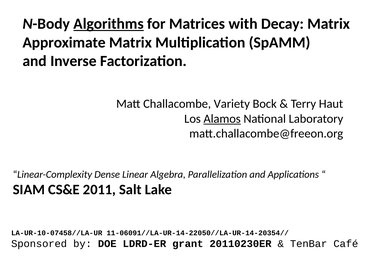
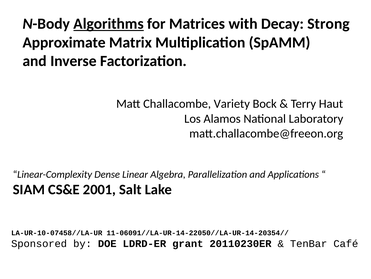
Decay Matrix: Matrix -> Strong
Alamos underline: present -> none
2011: 2011 -> 2001
